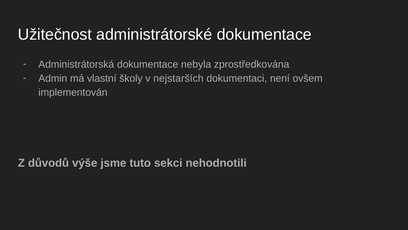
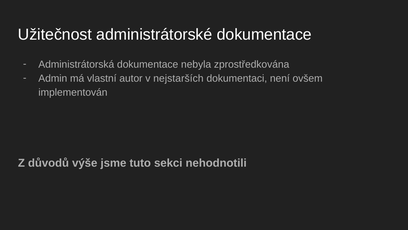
školy: školy -> autor
